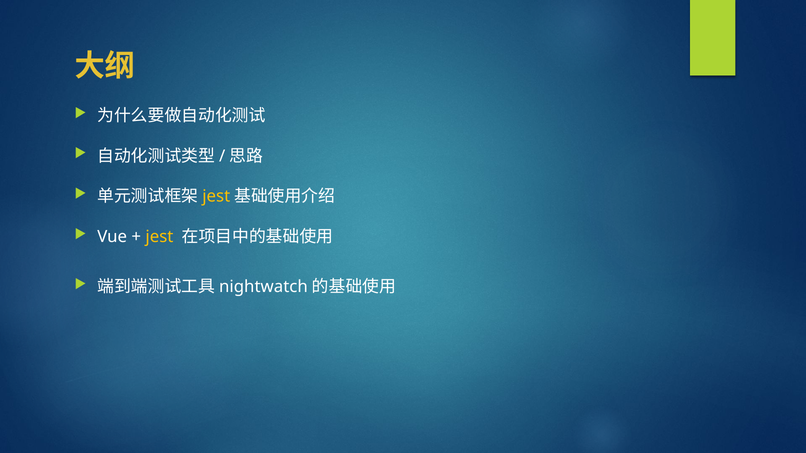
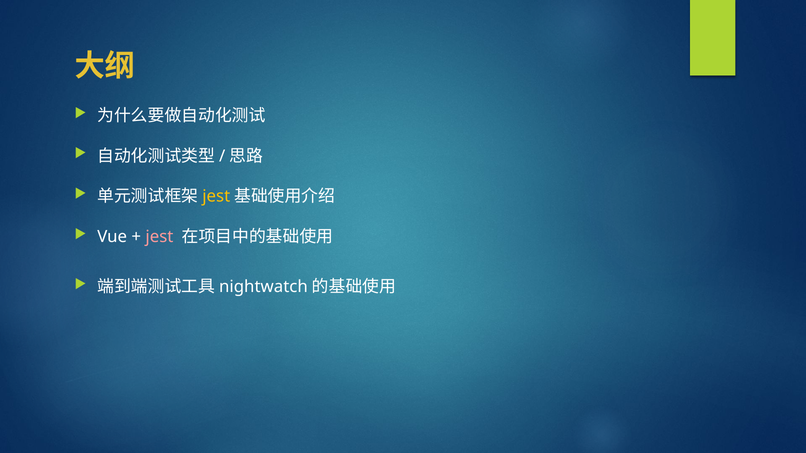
jest at (159, 237) colour: yellow -> pink
